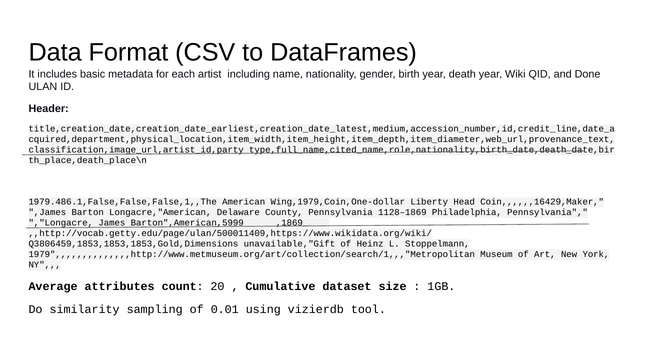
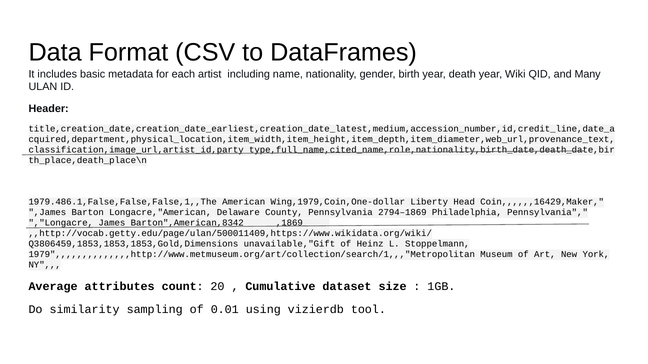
Done: Done -> Many
1128–1869: 1128–1869 -> 2794–1869
Barton",American,5999: Barton",American,5999 -> Barton",American,8342
